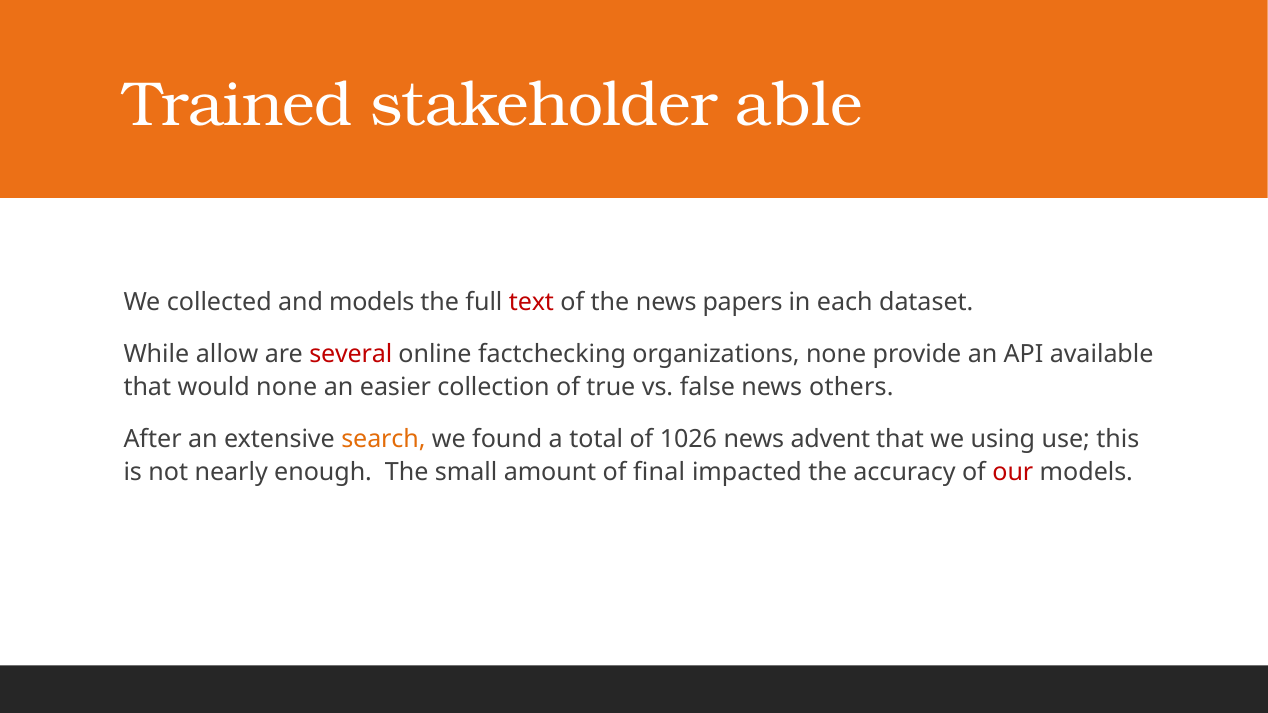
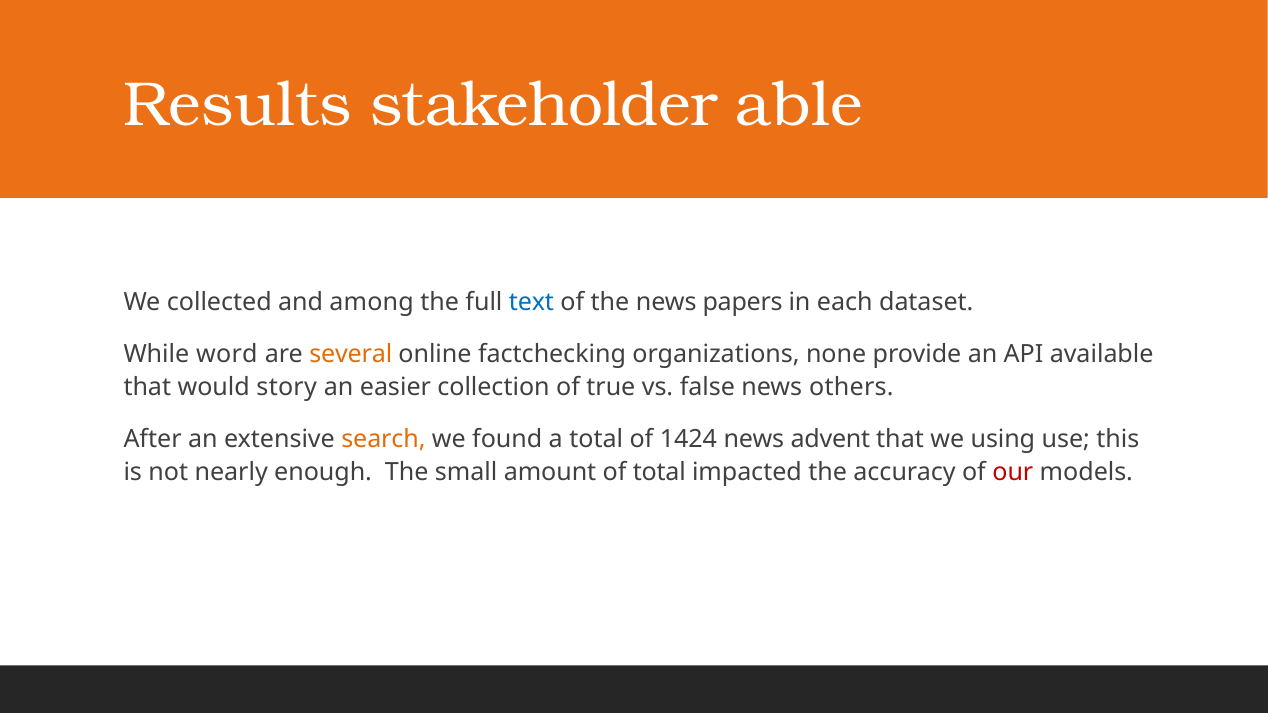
Trained: Trained -> Results
and models: models -> among
text colour: red -> blue
allow: allow -> word
several colour: red -> orange
would none: none -> story
1026: 1026 -> 1424
of final: final -> total
